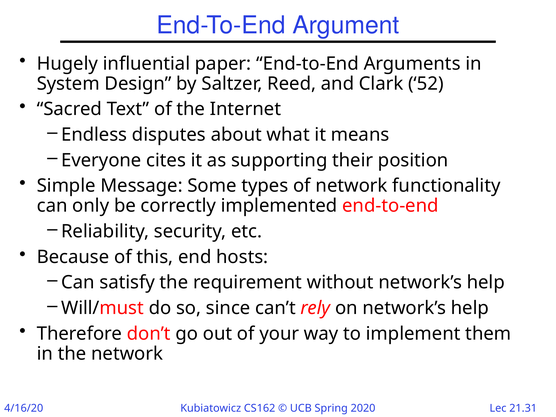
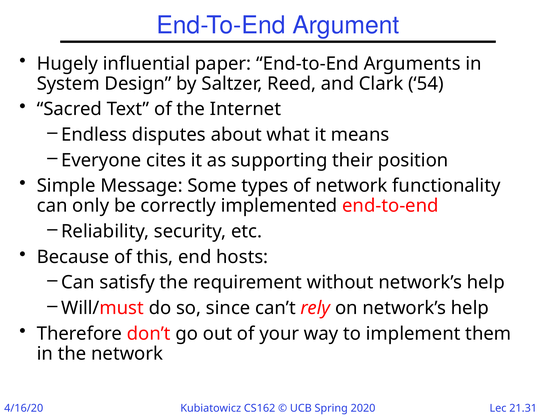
52: 52 -> 54
